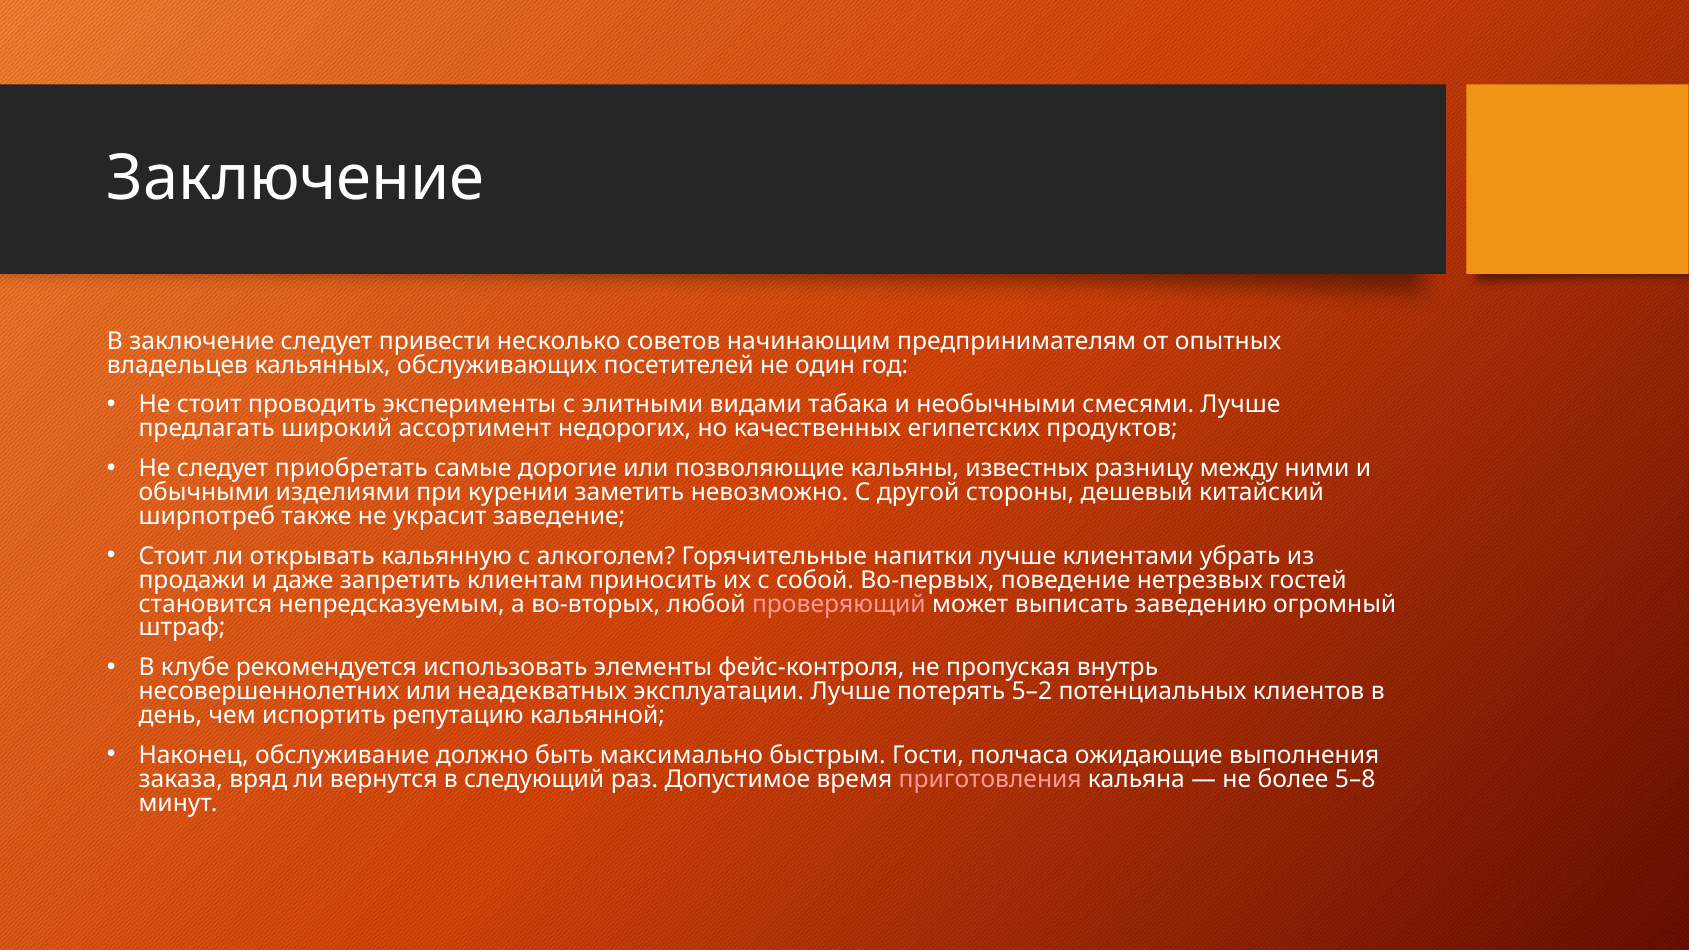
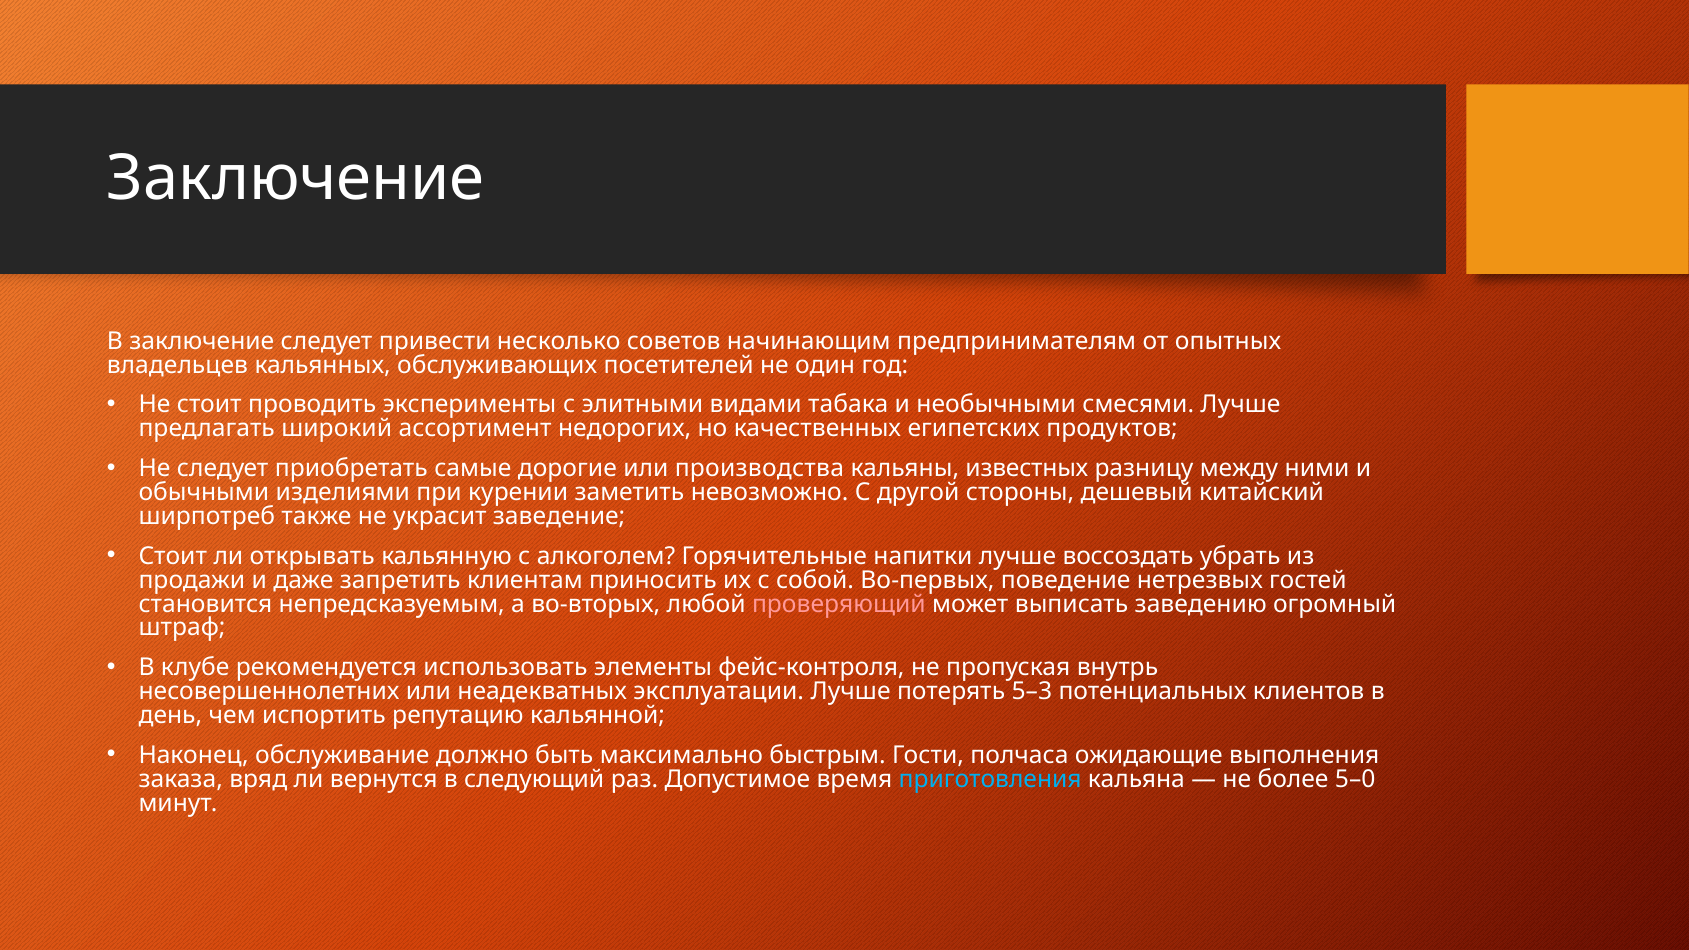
позволяющие: позволяющие -> производства
клиентами: клиентами -> воссоздать
5–2: 5–2 -> 5–3
приготовления colour: pink -> light blue
5–8: 5–8 -> 5–0
